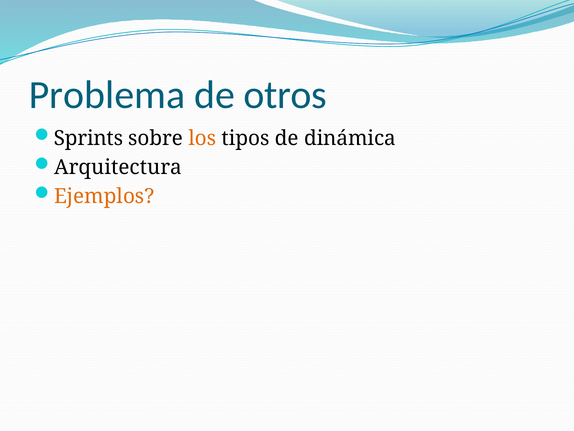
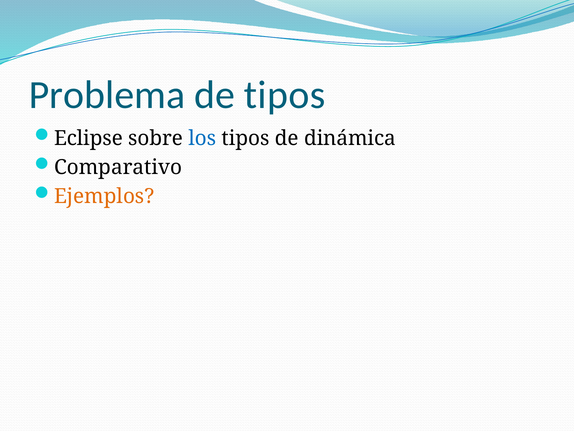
de otros: otros -> tipos
Sprints: Sprints -> Eclipse
los colour: orange -> blue
Arquitectura: Arquitectura -> Comparativo
